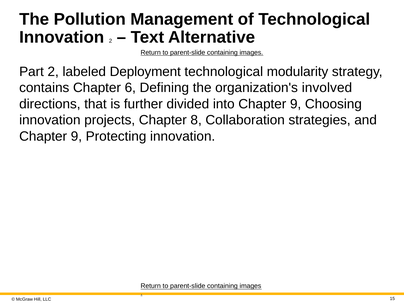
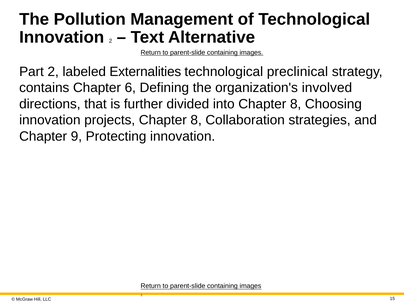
Deployment: Deployment -> Externalities
modularity: modularity -> preclinical
into Chapter 9: 9 -> 8
